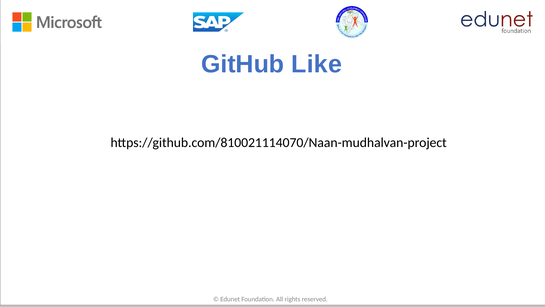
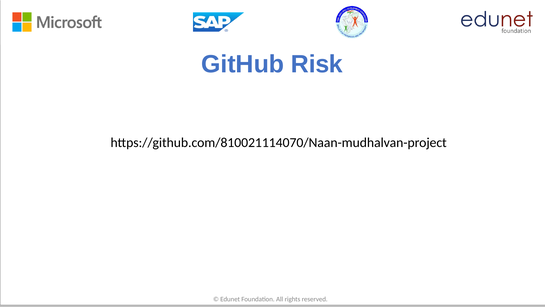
Like: Like -> Risk
